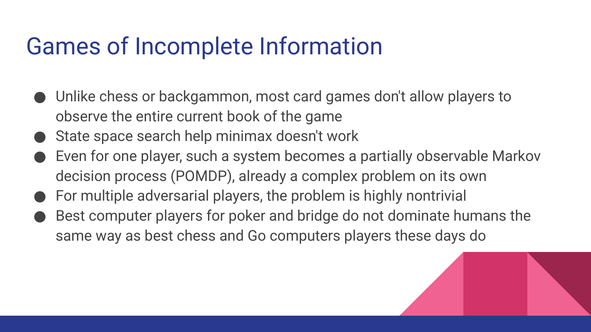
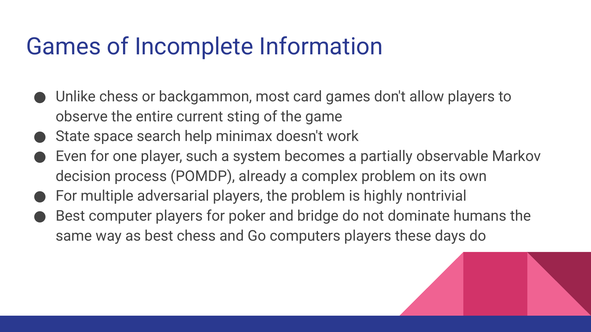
book: book -> sting
